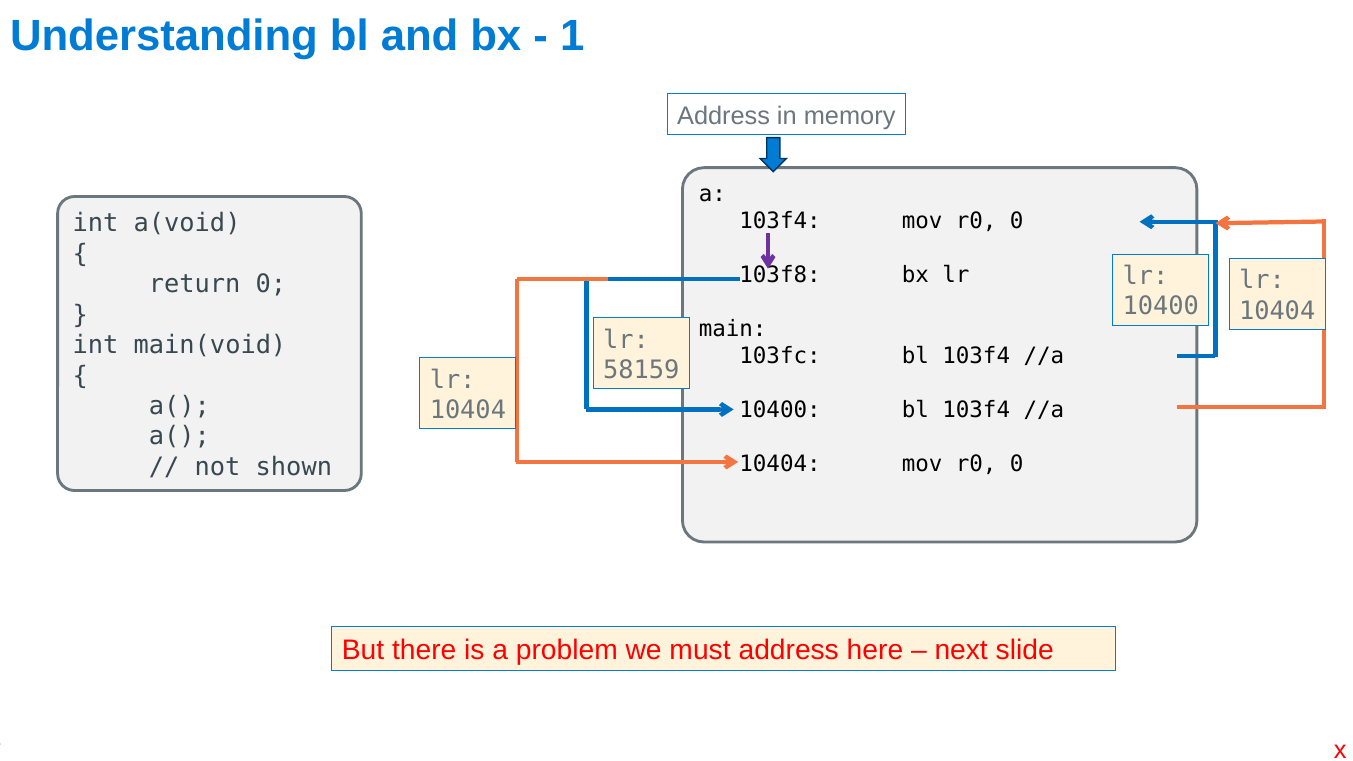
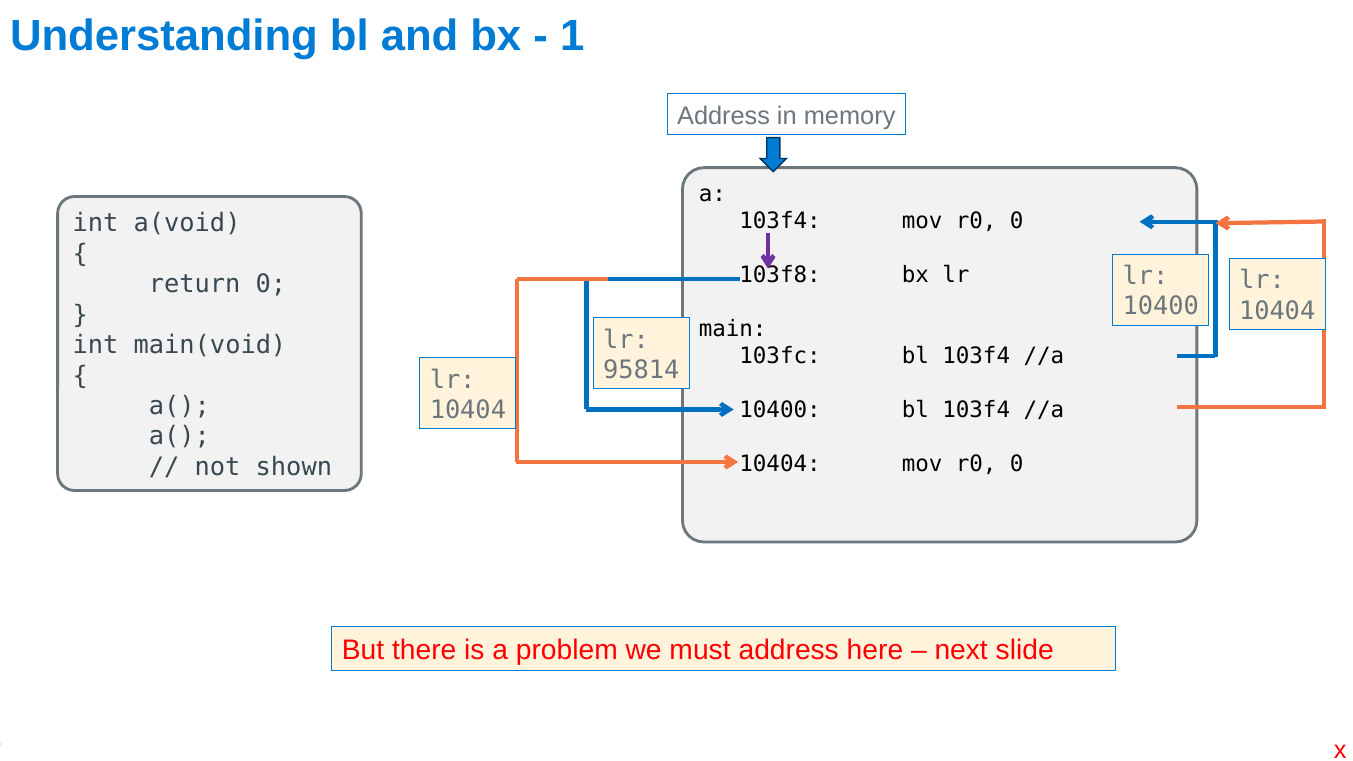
58159: 58159 -> 95814
